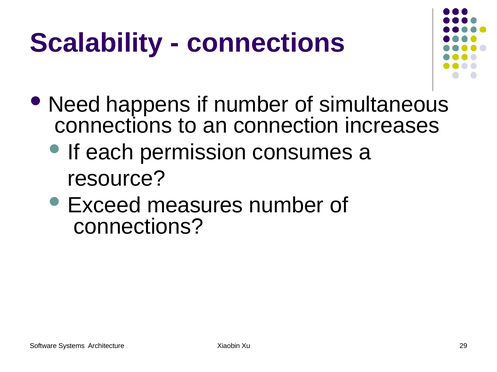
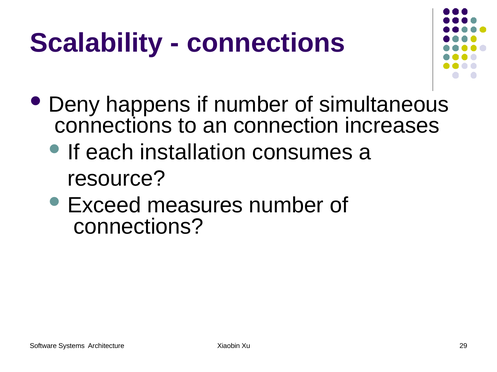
Need: Need -> Deny
permission: permission -> installation
